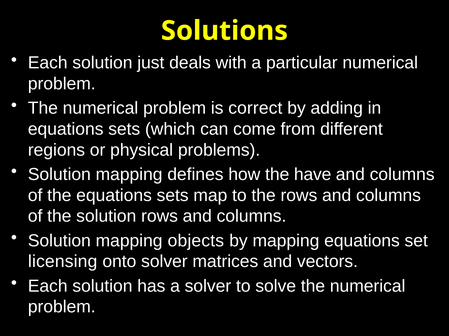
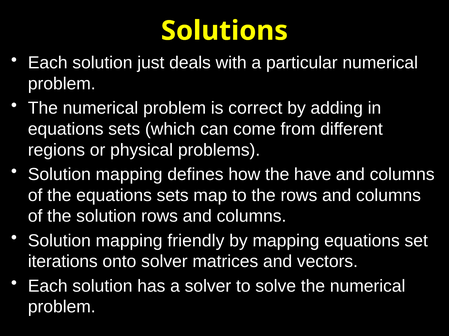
objects: objects -> friendly
licensing: licensing -> iterations
